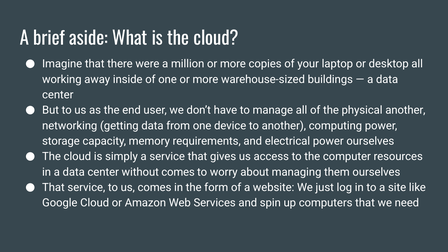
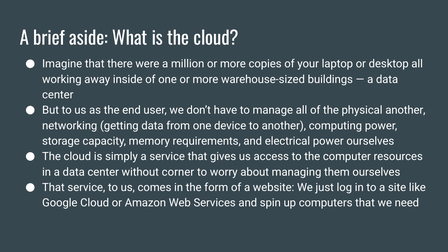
without comes: comes -> corner
